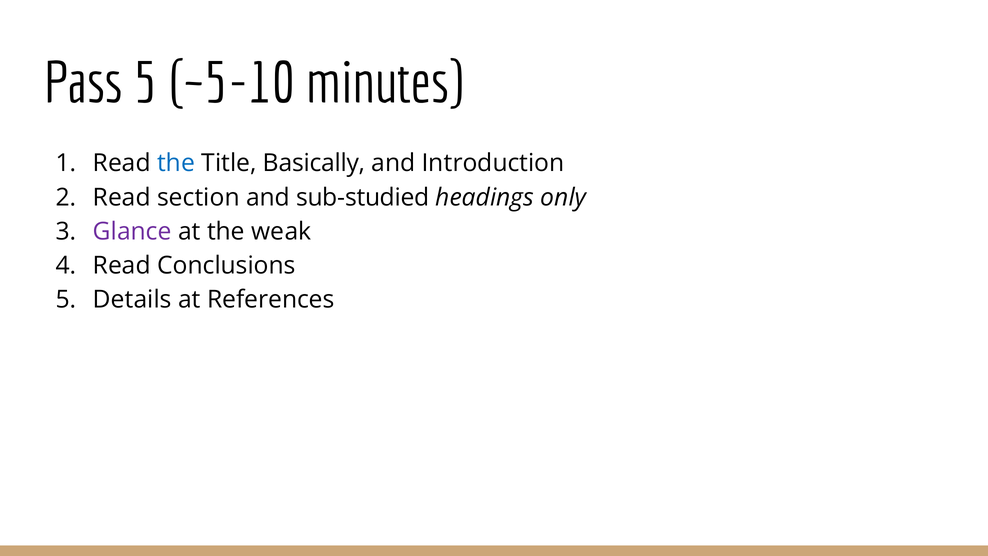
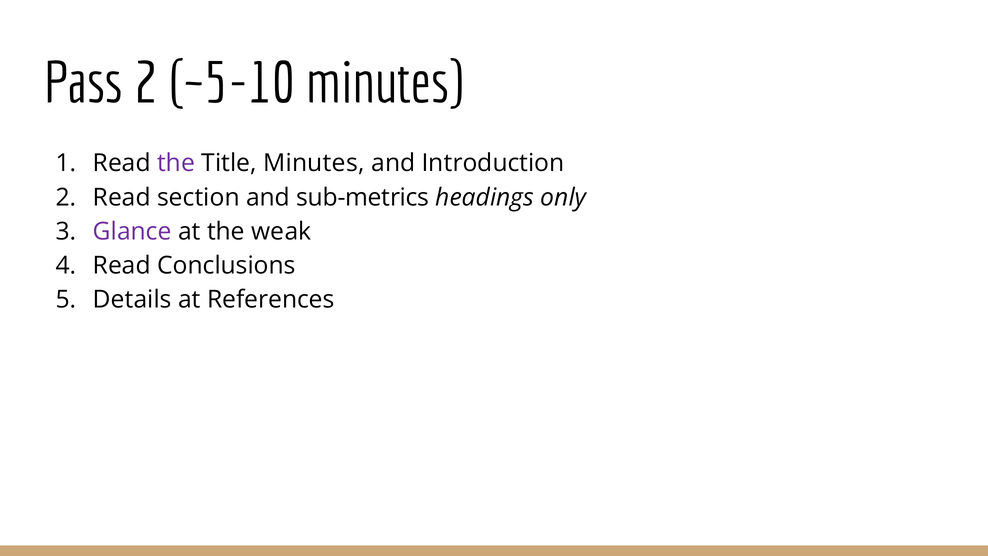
Pass 5: 5 -> 2
the at (176, 163) colour: blue -> purple
Title Basically: Basically -> Minutes
sub-studied: sub-studied -> sub-metrics
